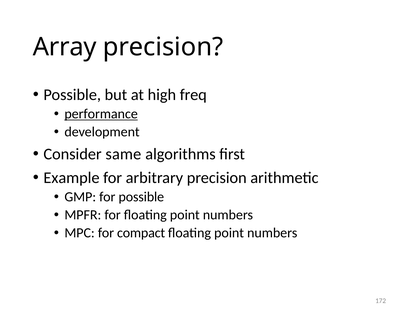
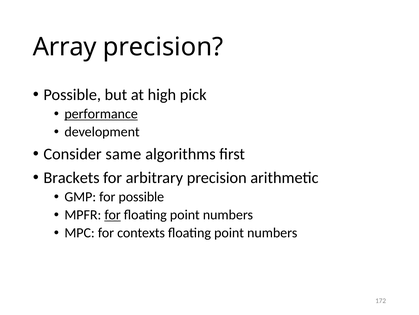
freq: freq -> pick
Example: Example -> Brackets
for at (113, 215) underline: none -> present
compact: compact -> contexts
